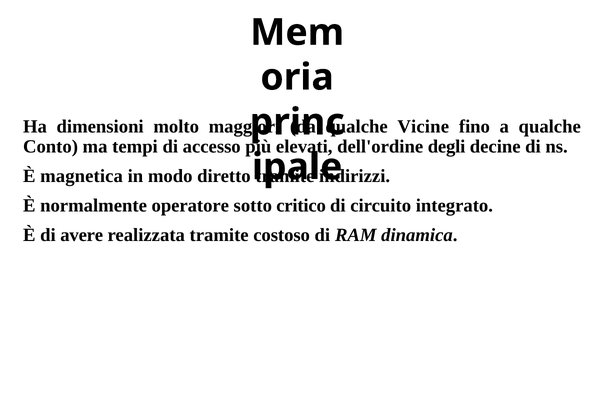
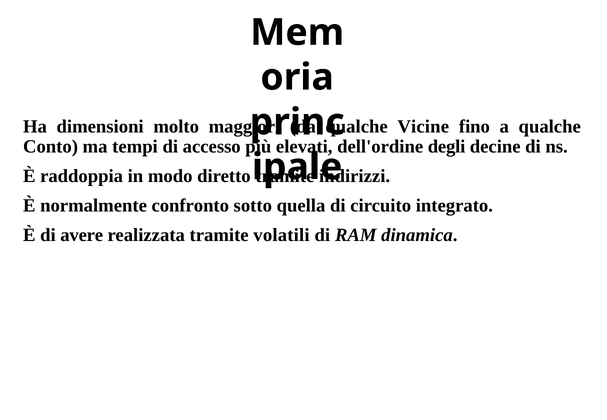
magnetica: magnetica -> raddoppia
operatore: operatore -> confronto
critico: critico -> quella
costoso: costoso -> volatili
